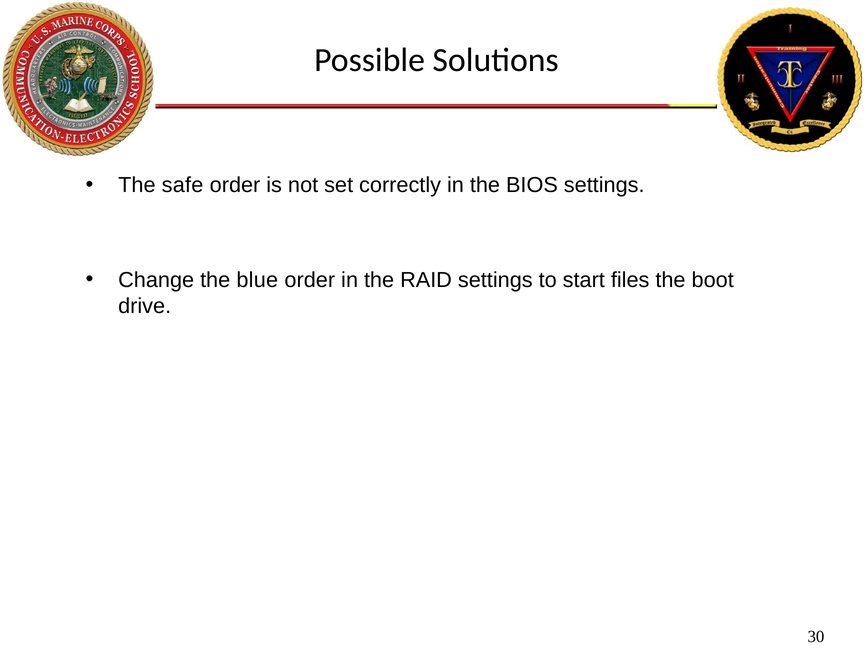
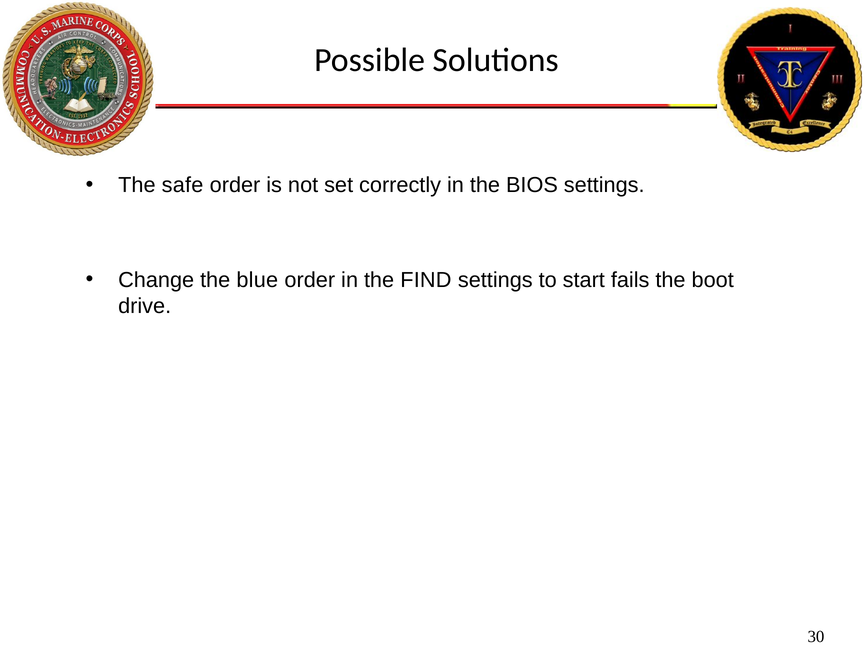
RAID: RAID -> FIND
files: files -> fails
